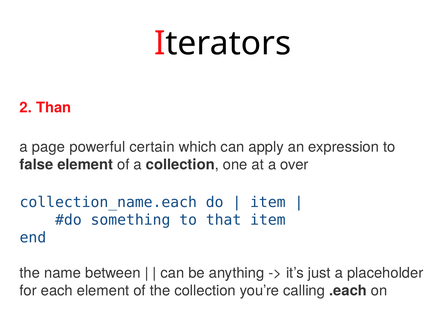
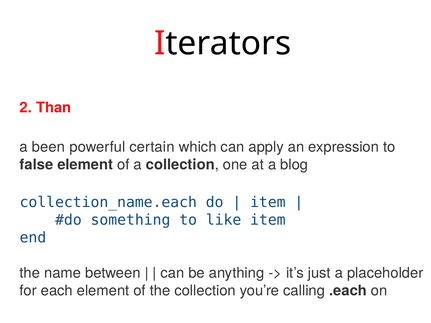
page: page -> been
over: over -> blog
that: that -> like
